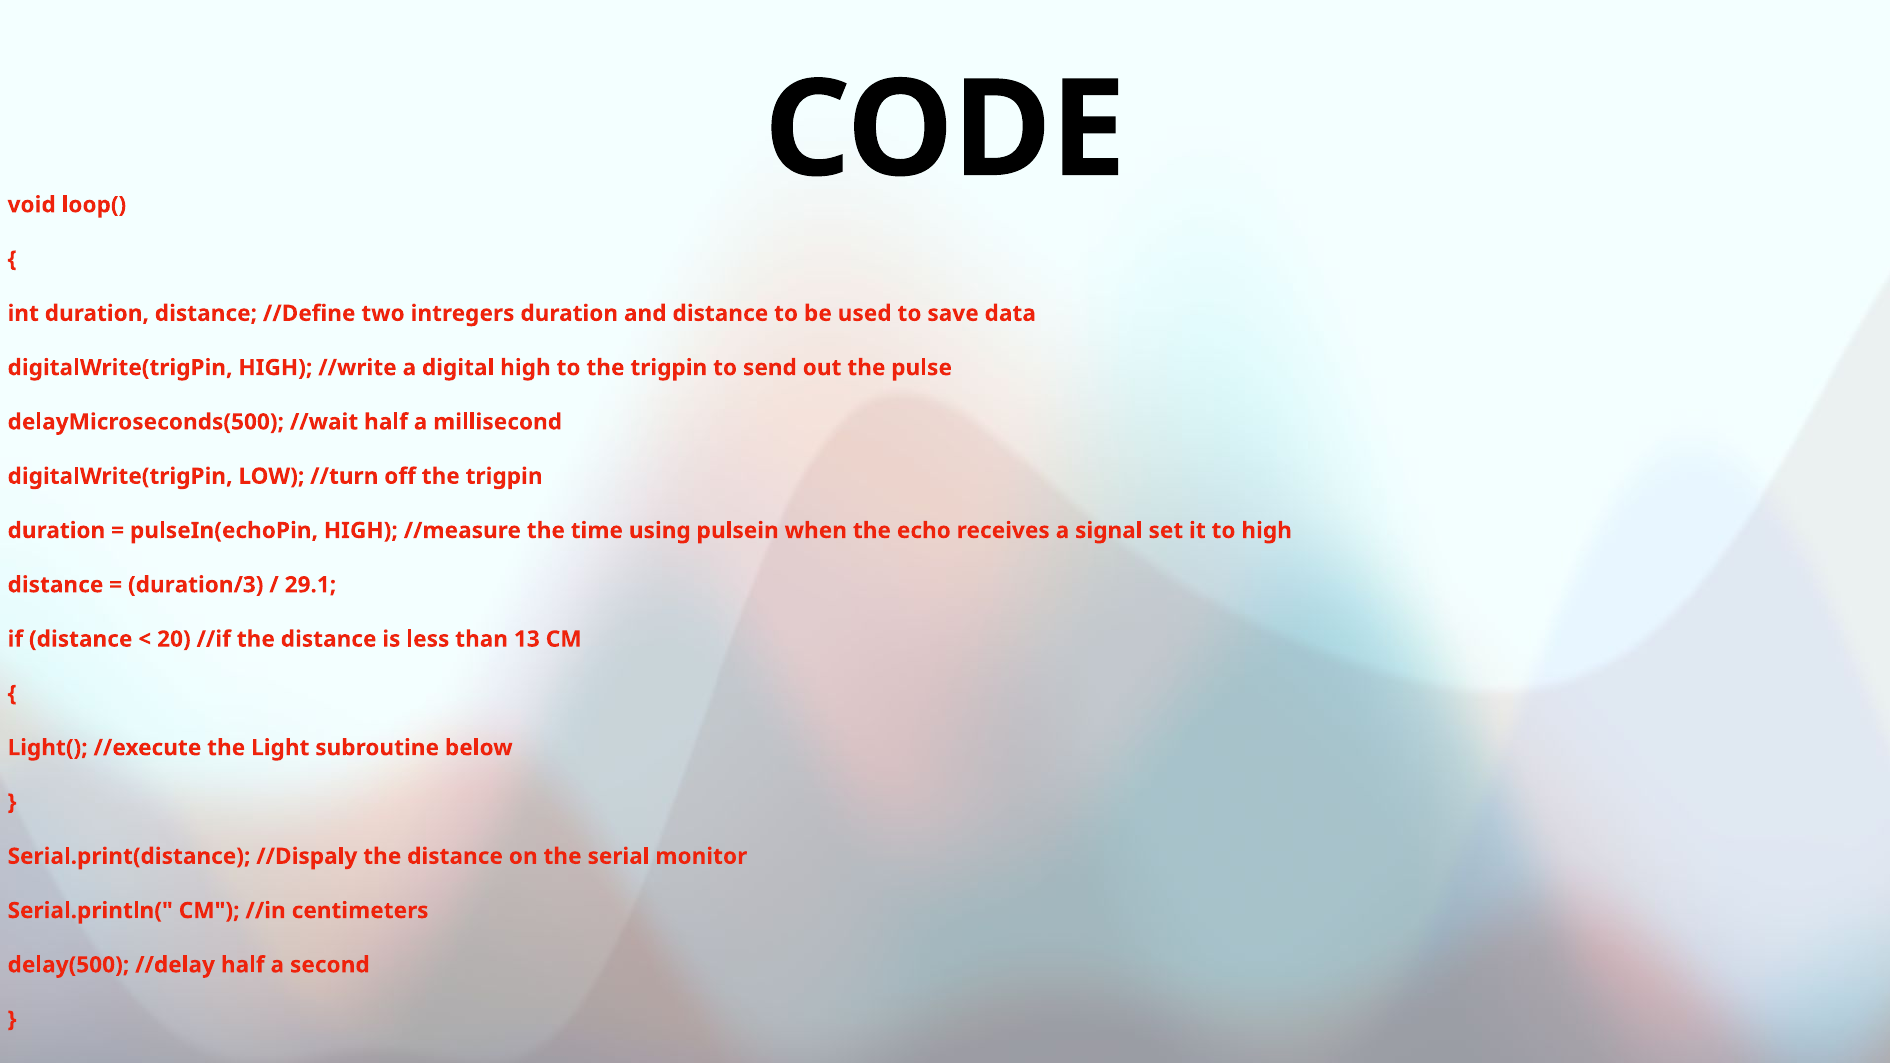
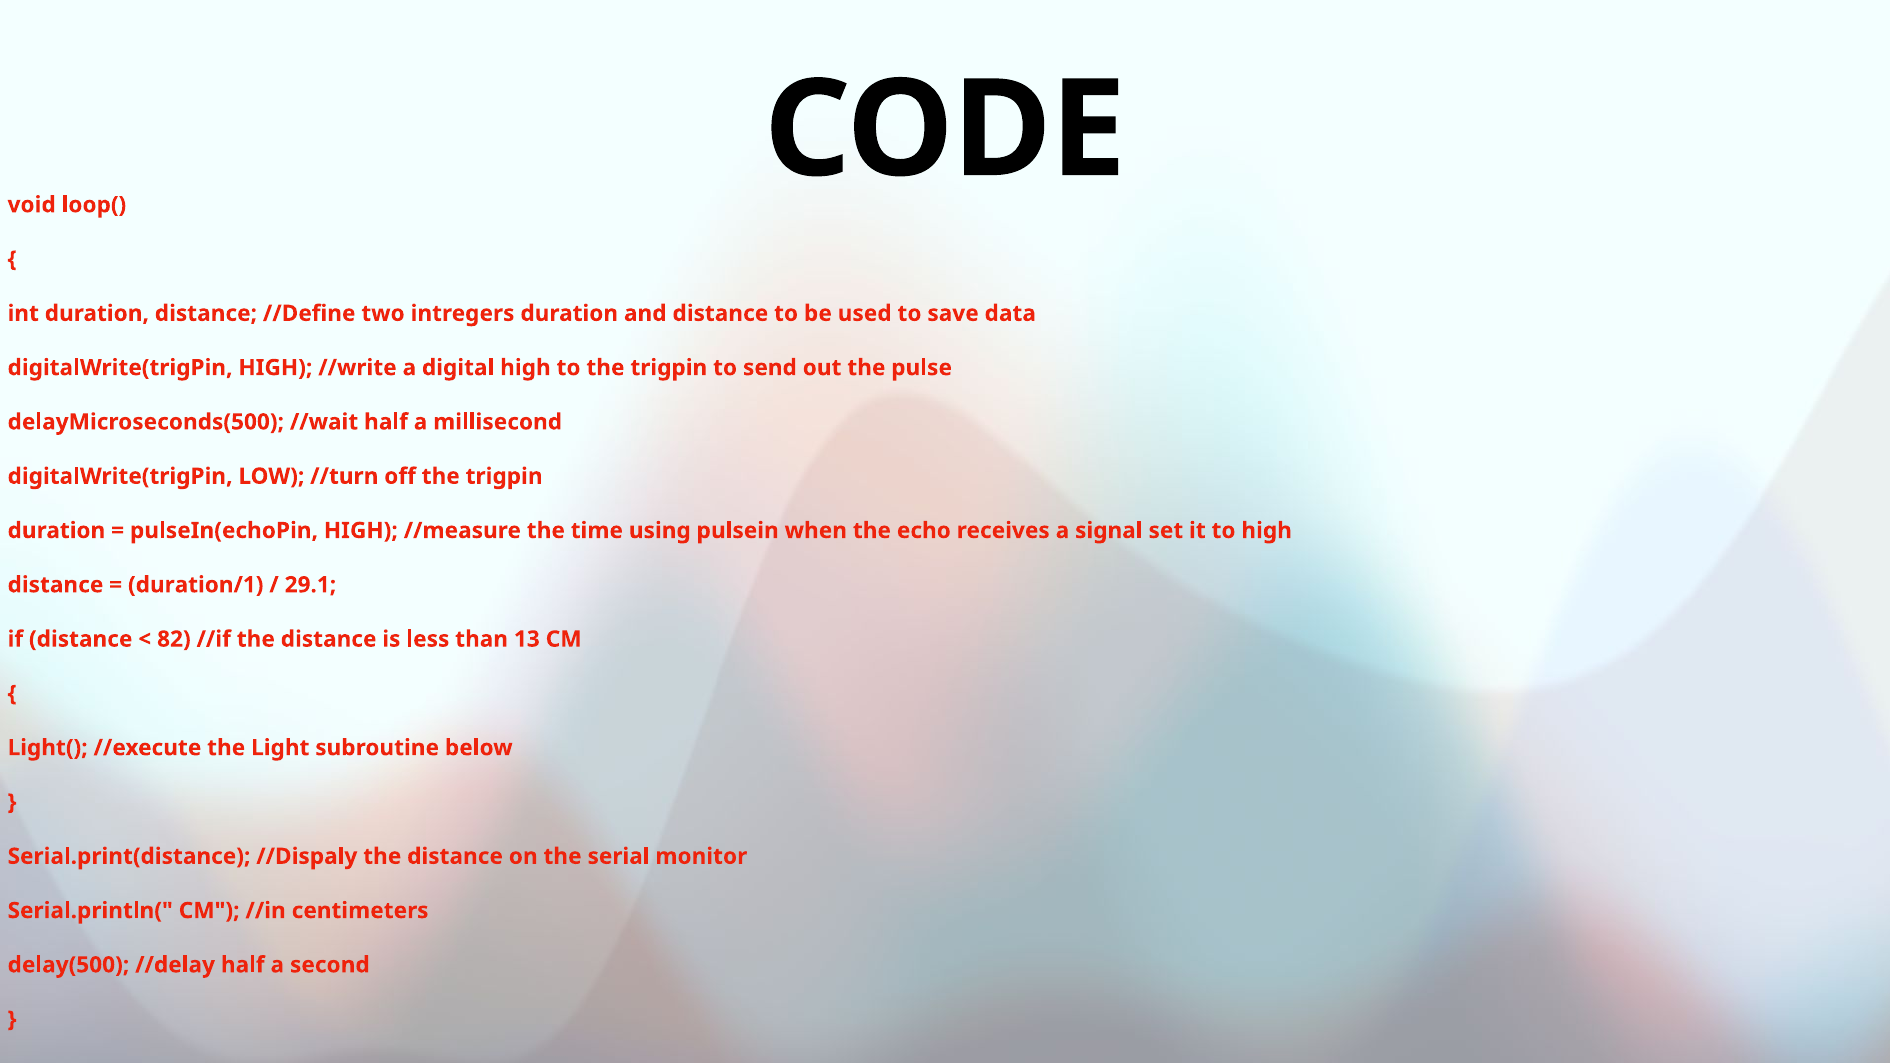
duration/3: duration/3 -> duration/1
20: 20 -> 82
